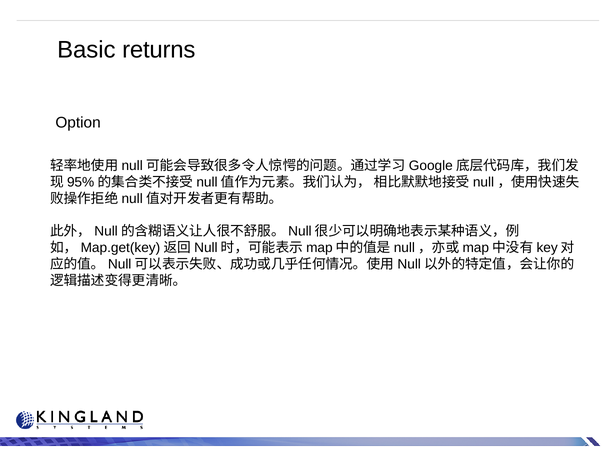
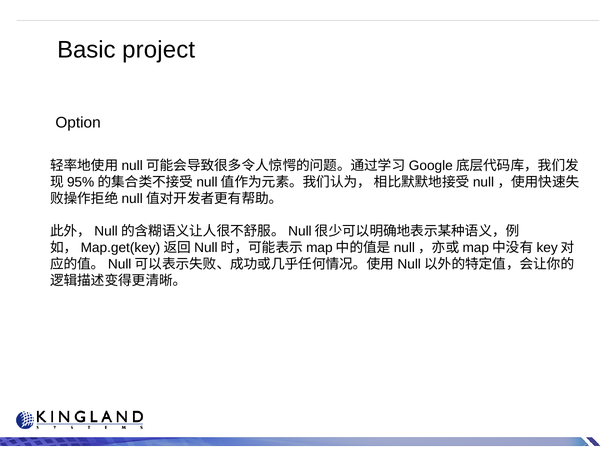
returns: returns -> project
